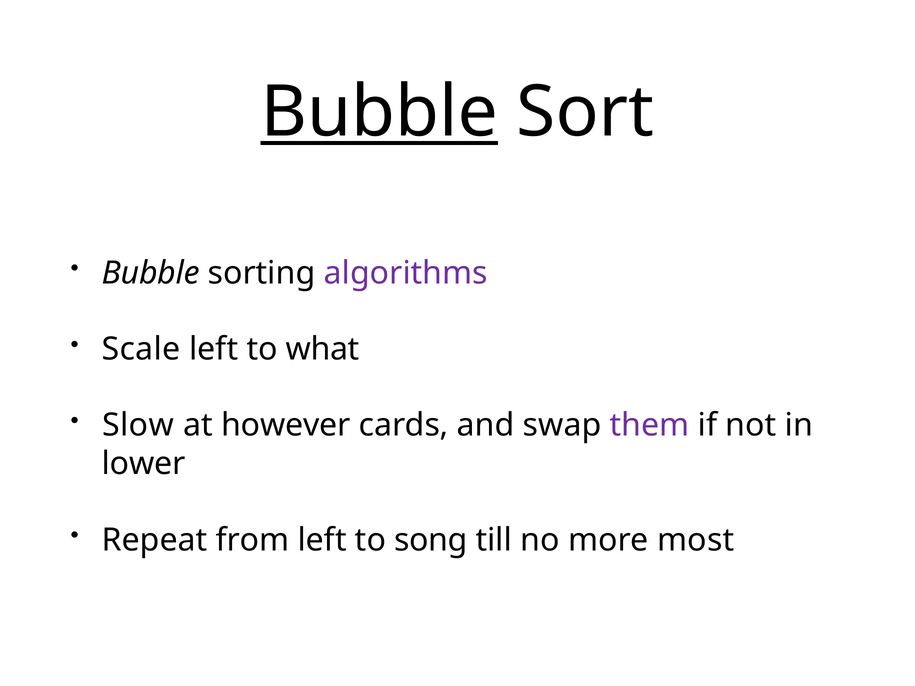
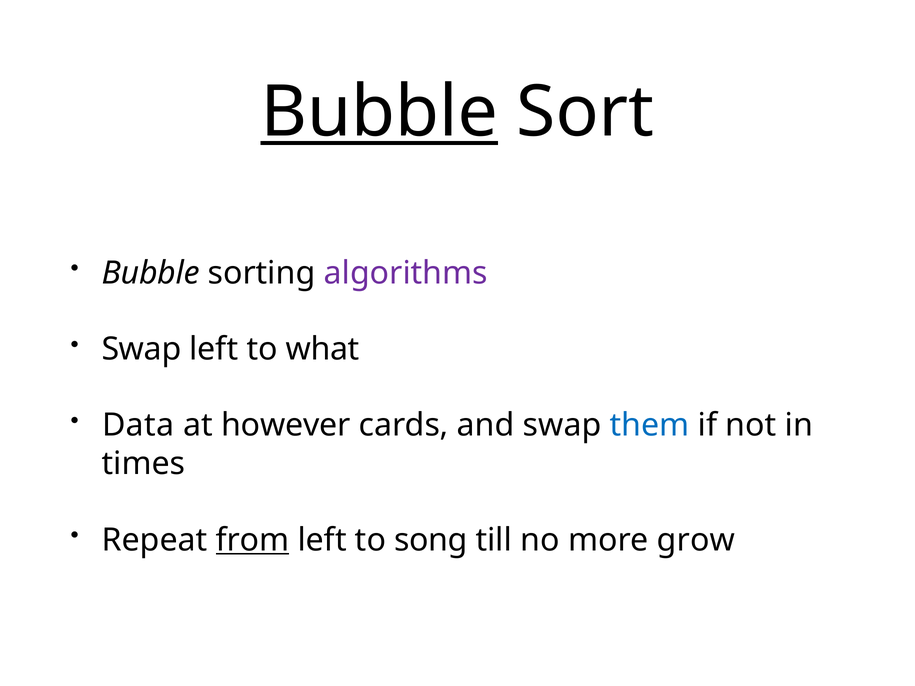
Scale at (141, 349): Scale -> Swap
Slow: Slow -> Data
them colour: purple -> blue
lower: lower -> times
from underline: none -> present
most: most -> grow
